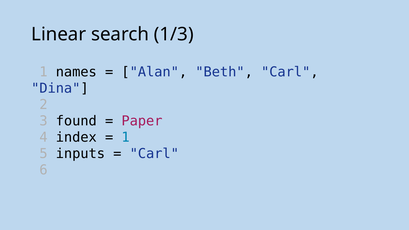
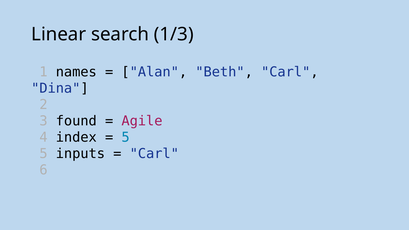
Paper: Paper -> Agile
1 at (126, 137): 1 -> 5
